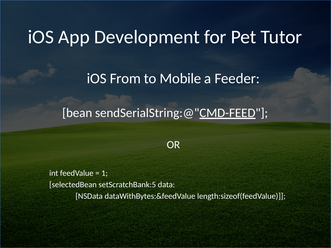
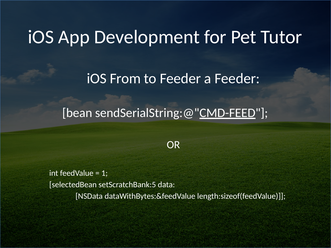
to Mobile: Mobile -> Feeder
